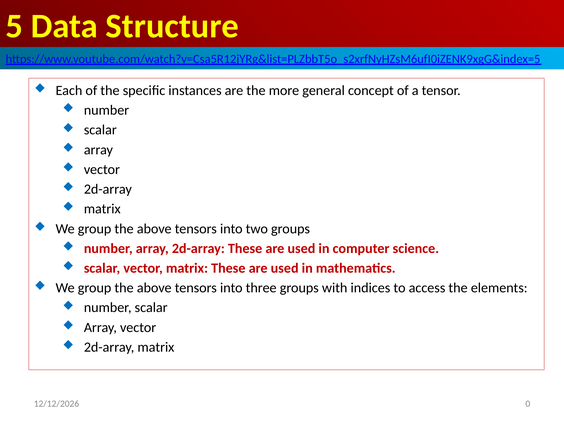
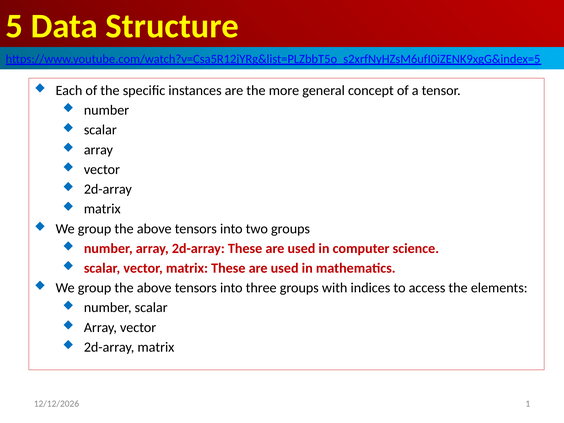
0: 0 -> 1
